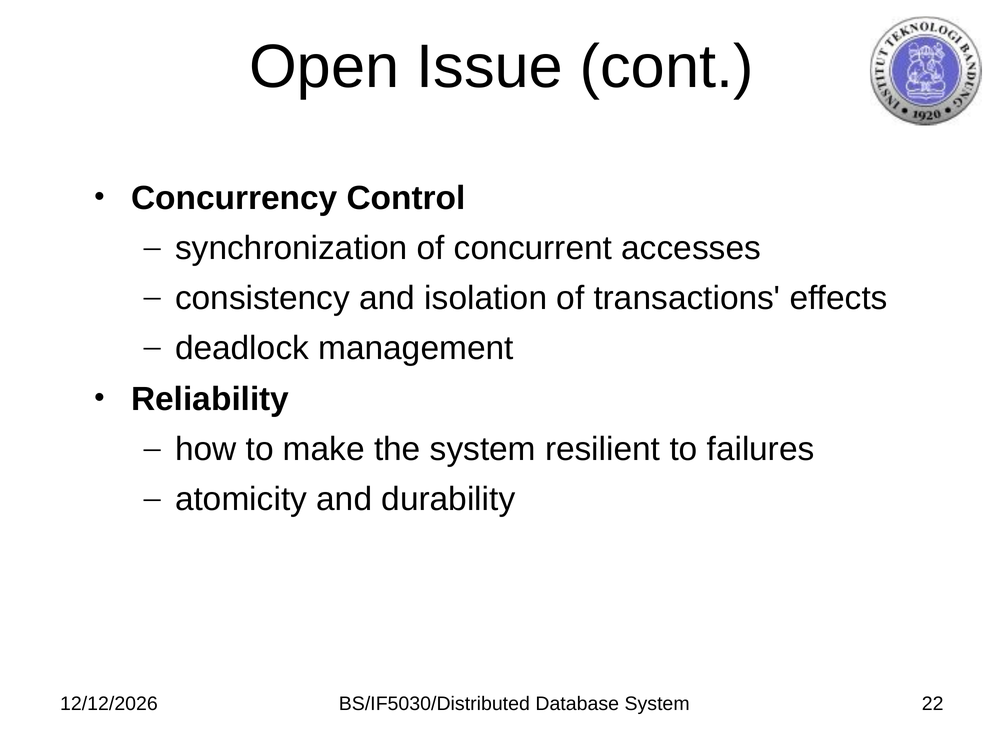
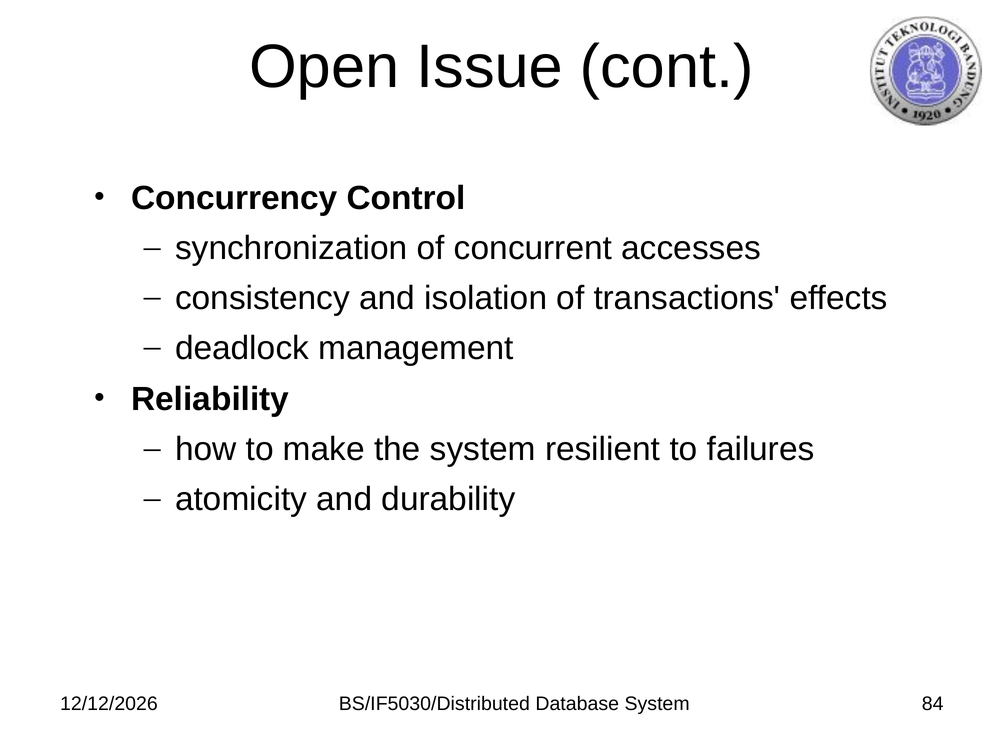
22: 22 -> 84
